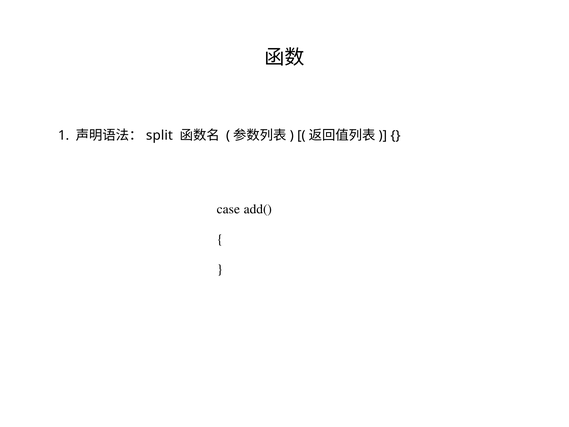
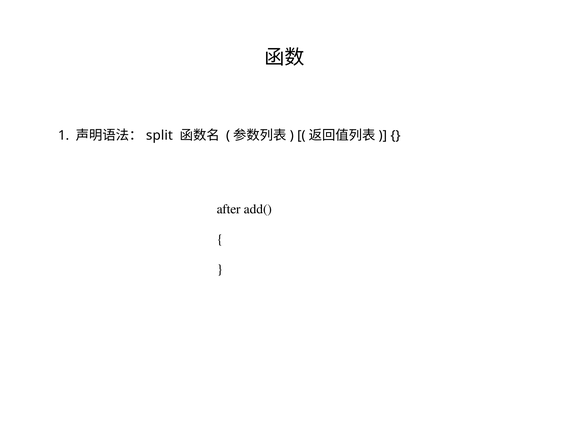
case: case -> after
